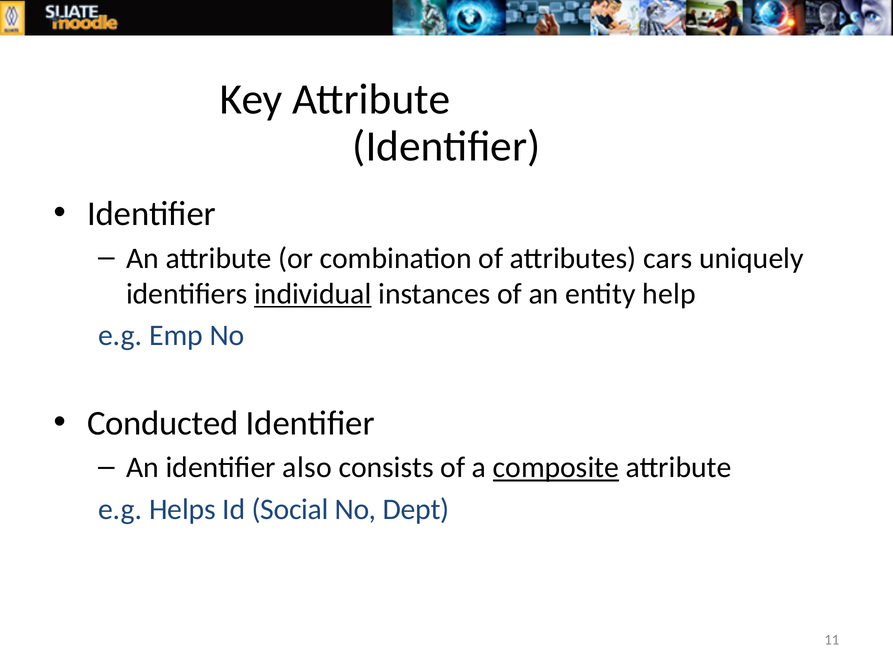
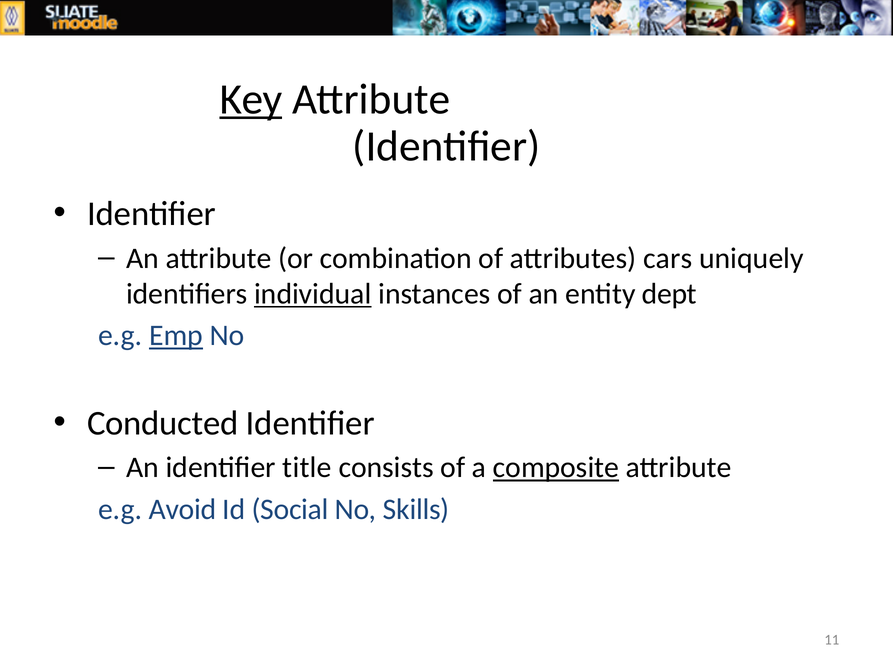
Key underline: none -> present
help: help -> dept
Emp underline: none -> present
also: also -> title
Helps: Helps -> Avoid
Dept: Dept -> Skills
